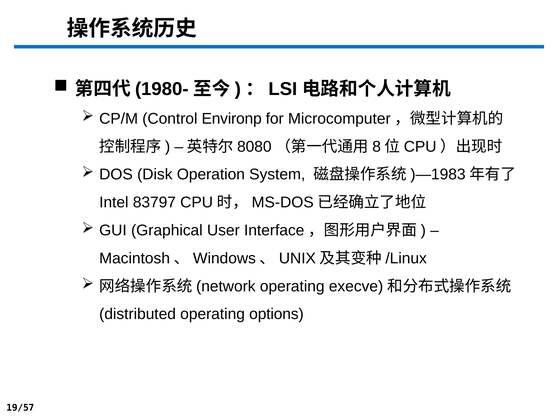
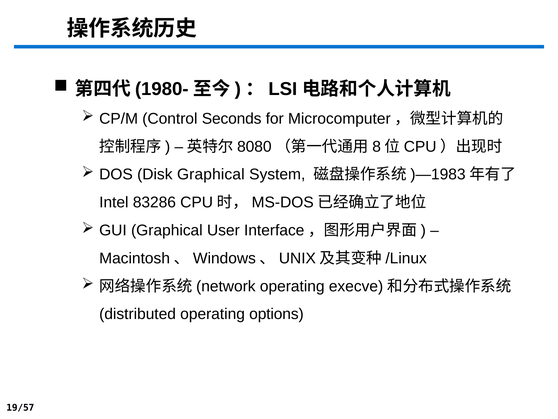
Environp: Environp -> Seconds
Disk Operation: Operation -> Graphical
83797: 83797 -> 83286
